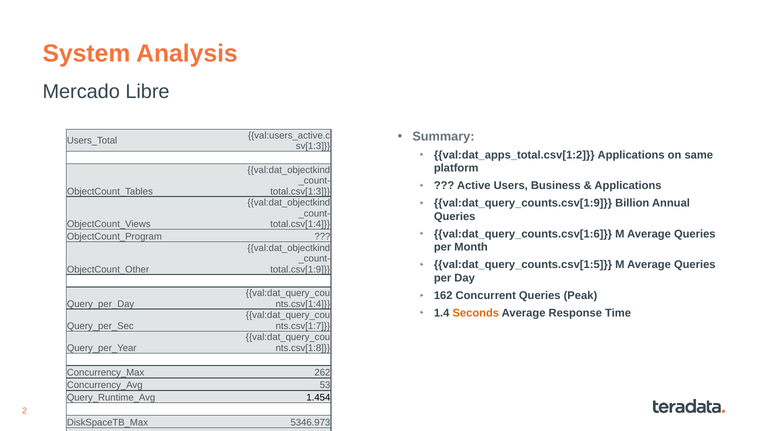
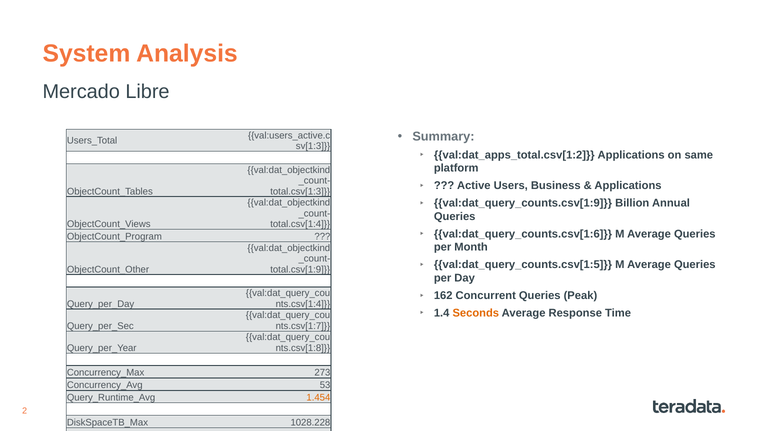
262: 262 -> 273
1.454 colour: black -> orange
5346.973: 5346.973 -> 1028.228
